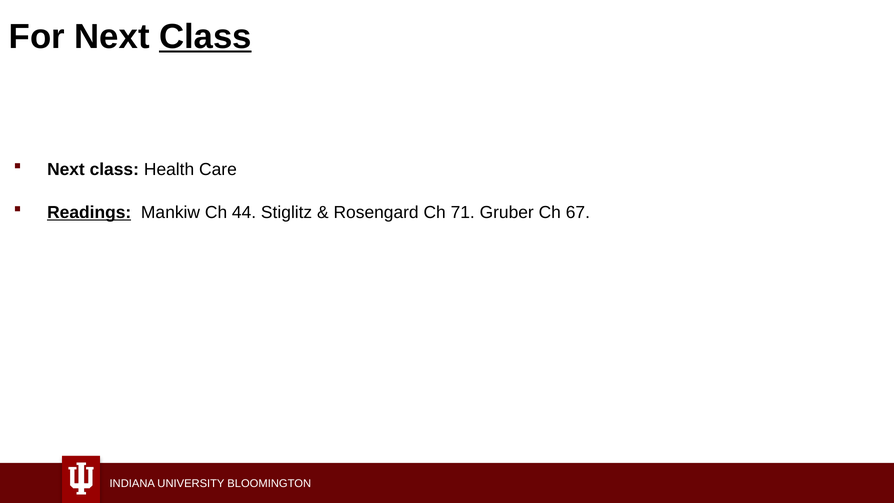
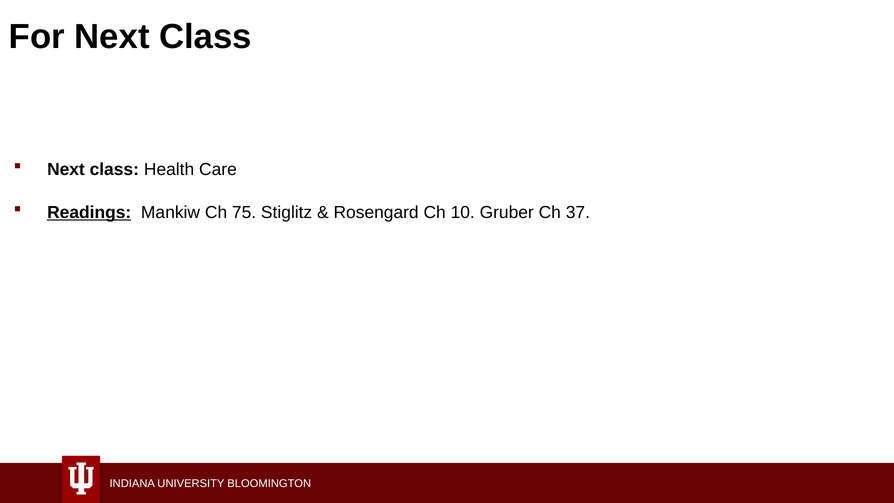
Class at (205, 37) underline: present -> none
44: 44 -> 75
71: 71 -> 10
67: 67 -> 37
